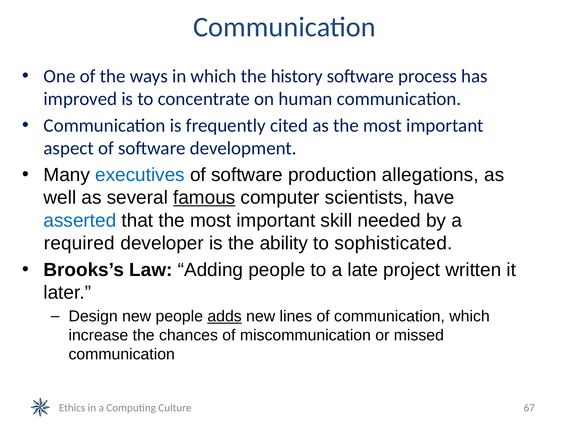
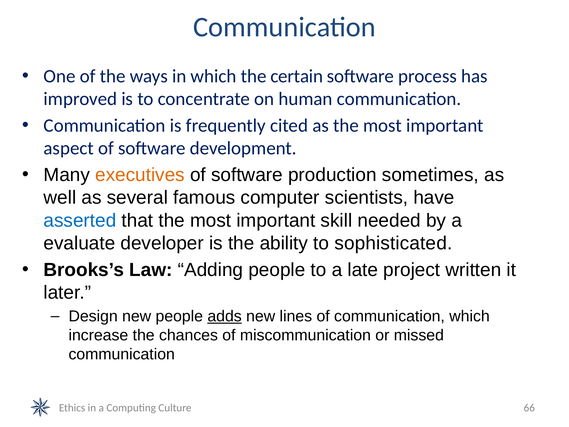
history: history -> certain
executives colour: blue -> orange
allegations: allegations -> sometimes
famous underline: present -> none
required: required -> evaluate
67: 67 -> 66
